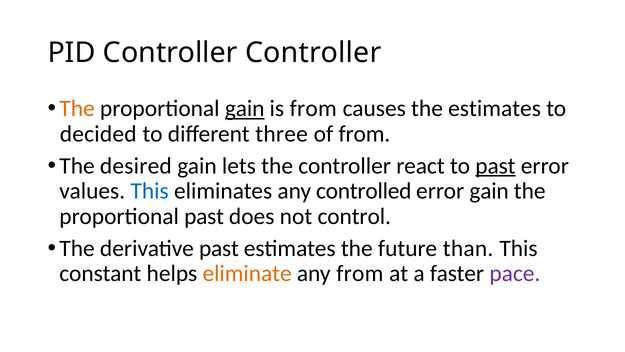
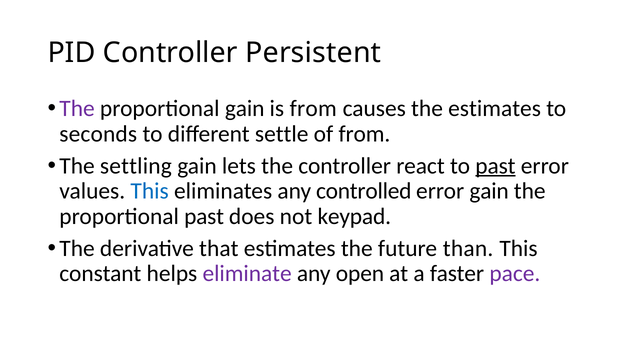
Controller Controller: Controller -> Persistent
The at (77, 108) colour: orange -> purple
gain at (245, 108) underline: present -> none
decided: decided -> seconds
three: three -> settle
desired: desired -> settling
control: control -> keypad
derivative past: past -> that
eliminate colour: orange -> purple
any from: from -> open
